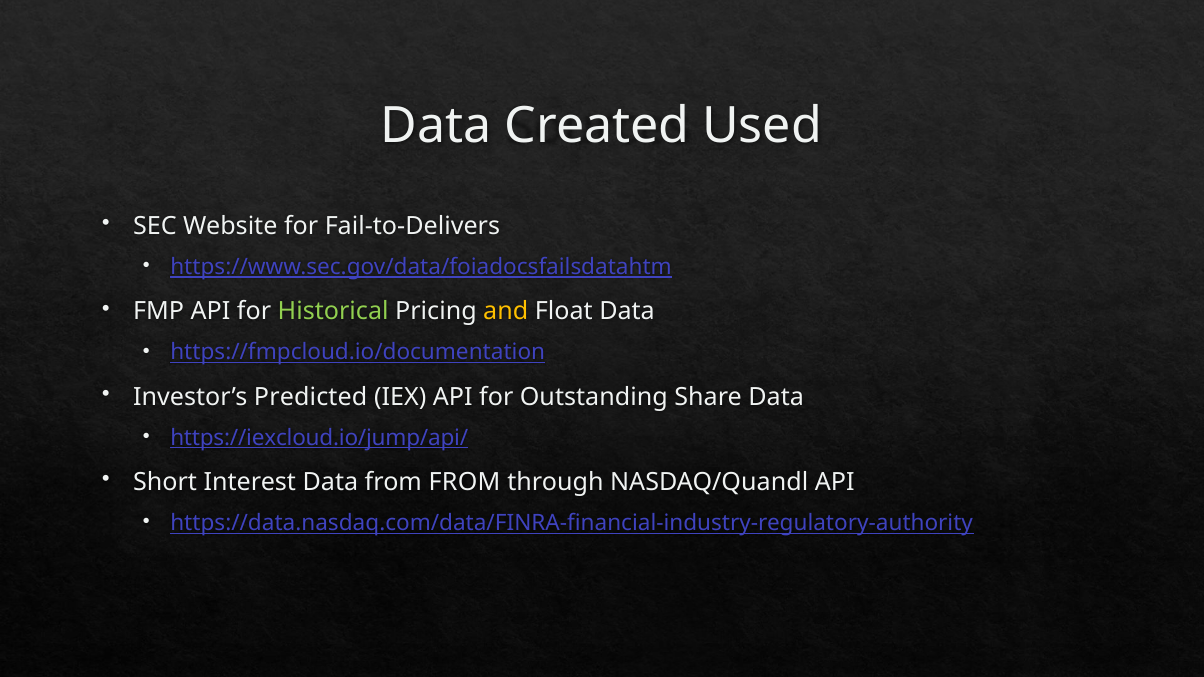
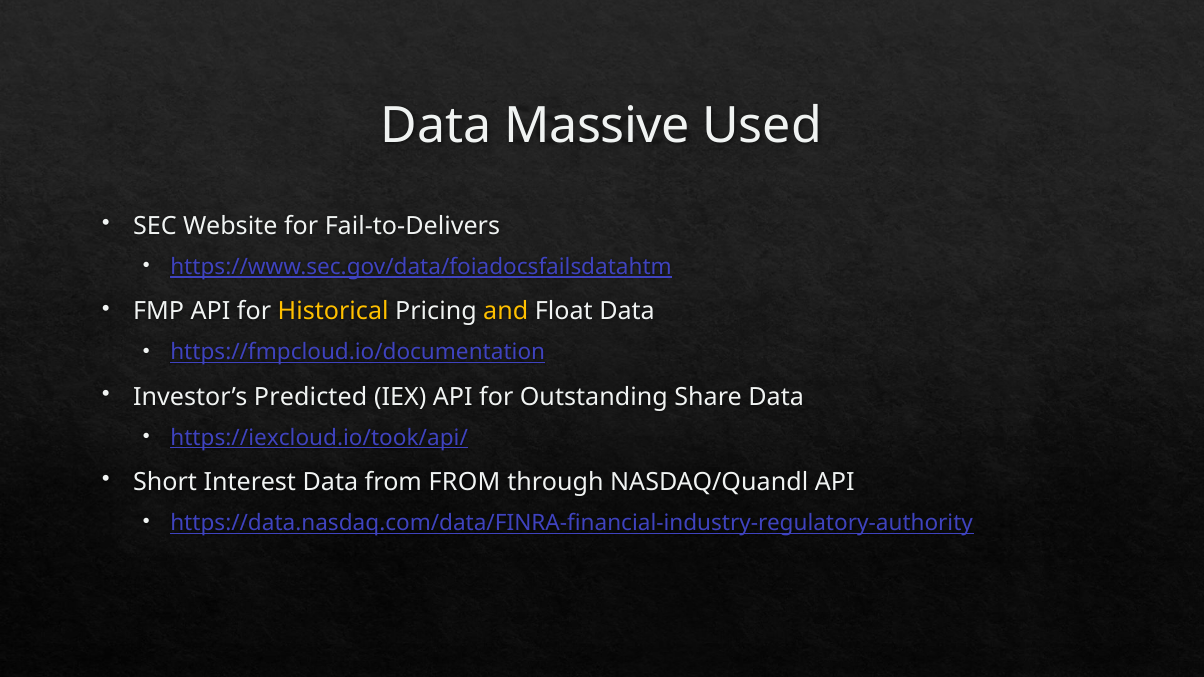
Created: Created -> Massive
Historical colour: light green -> yellow
https://iexcloud.io/jump/api/: https://iexcloud.io/jump/api/ -> https://iexcloud.io/took/api/
